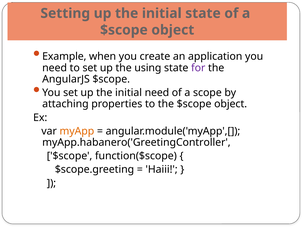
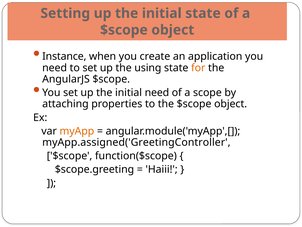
Example: Example -> Instance
for colour: purple -> orange
myApp.habanero('GreetingController: myApp.habanero('GreetingController -> myApp.assigned('GreetingController
